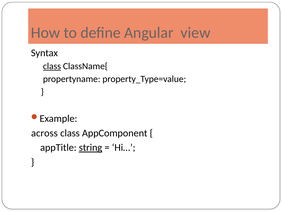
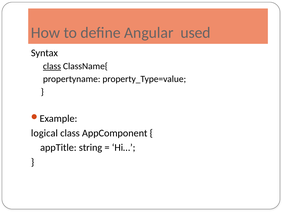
view: view -> used
across: across -> logical
string underline: present -> none
